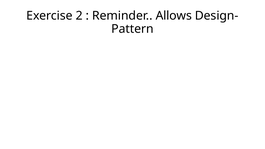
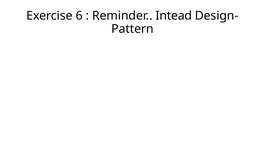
2: 2 -> 6
Allows: Allows -> Intead
